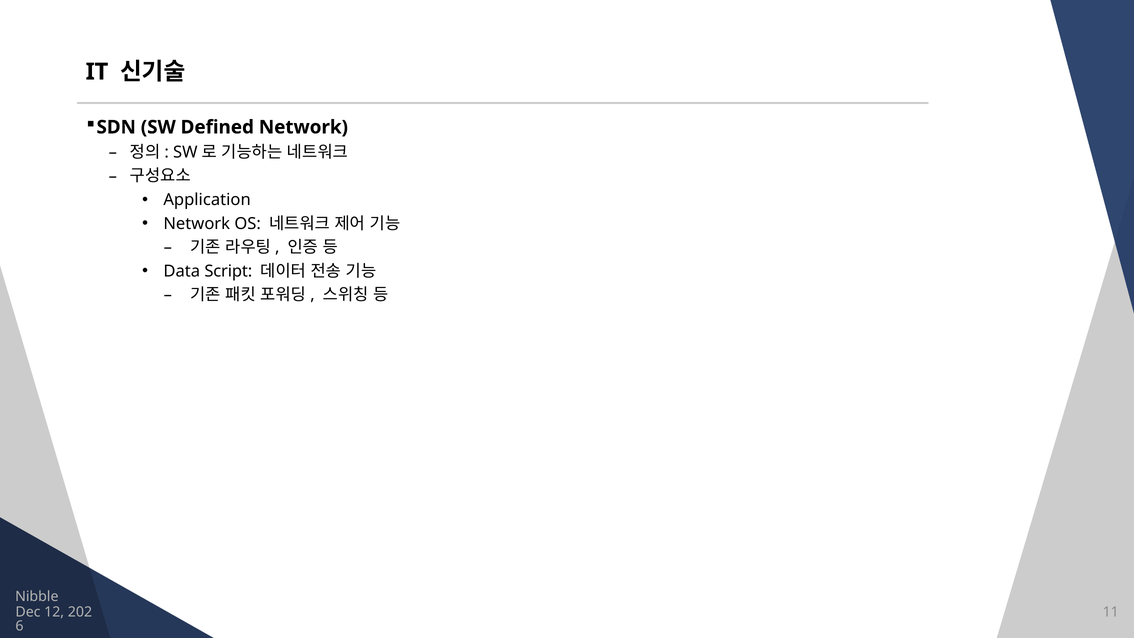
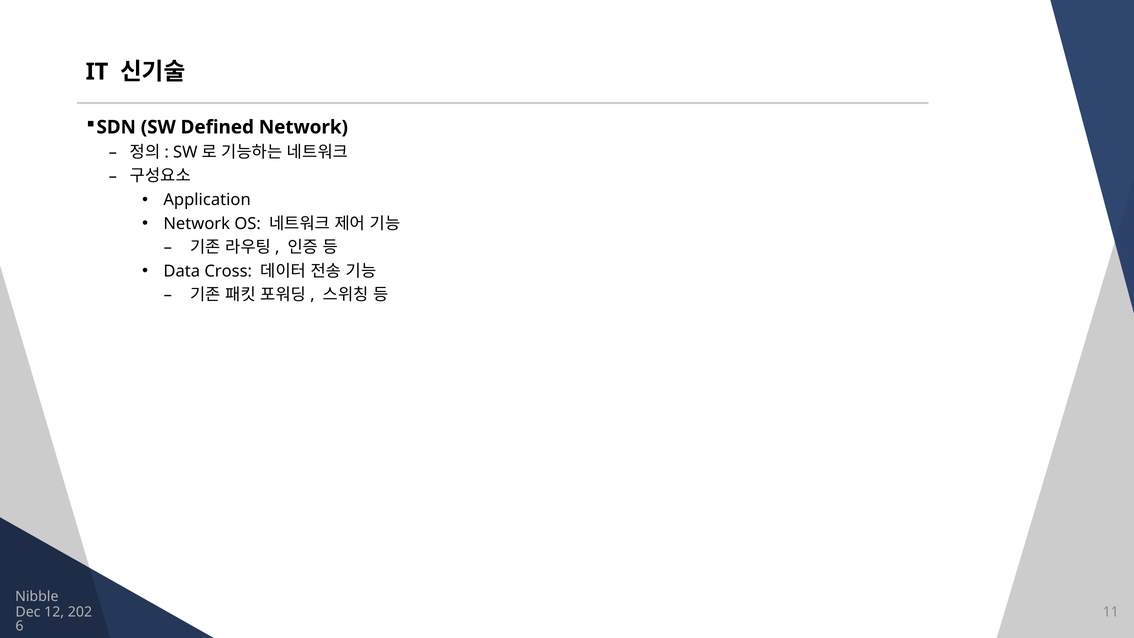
Script: Script -> Cross
